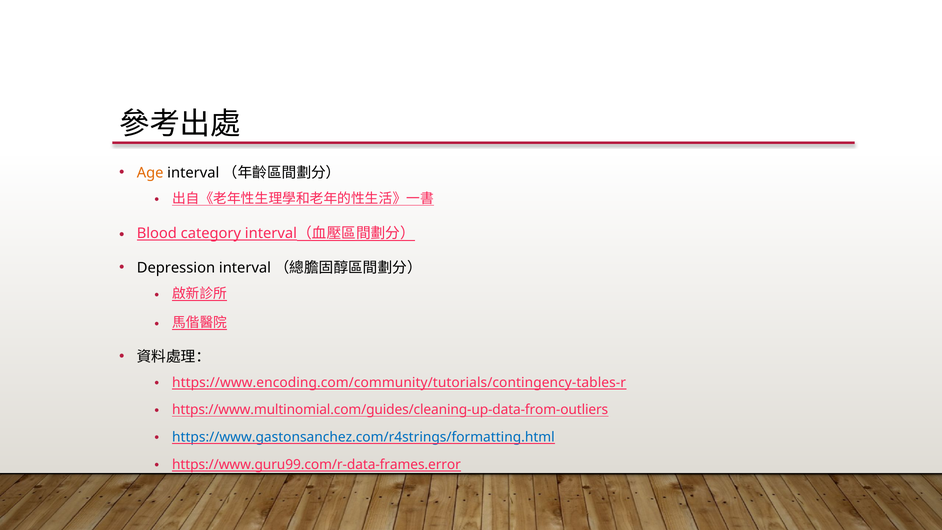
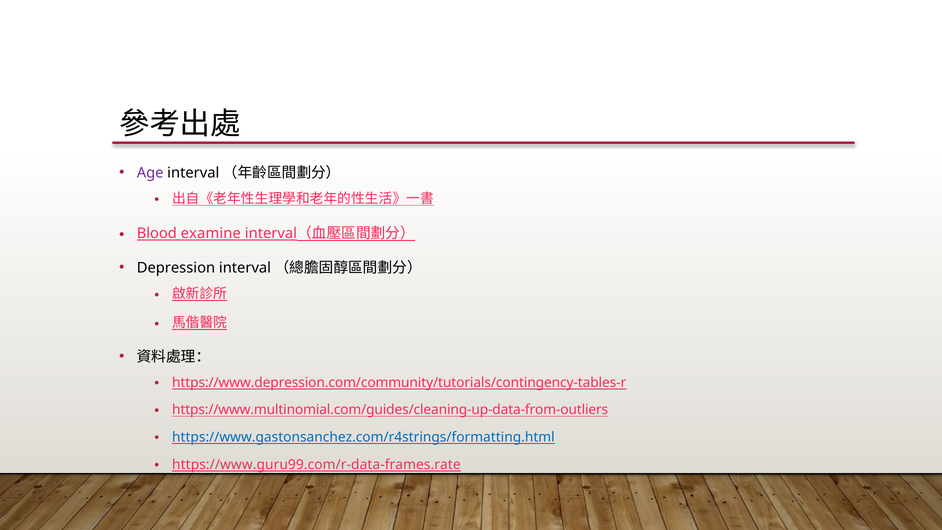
Age colour: orange -> purple
category: category -> examine
https://www.encoding.com/community/tutorials/contingency-tables-r: https://www.encoding.com/community/tutorials/contingency-tables-r -> https://www.depression.com/community/tutorials/contingency-tables-r
https://www.guru99.com/r-data-frames.error: https://www.guru99.com/r-data-frames.error -> https://www.guru99.com/r-data-frames.rate
